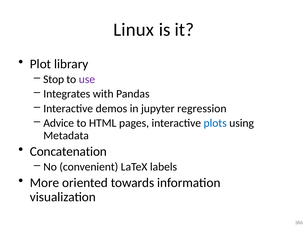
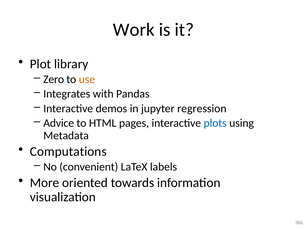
Linux: Linux -> Work
Stop: Stop -> Zero
use colour: purple -> orange
Concatenation: Concatenation -> Computations
